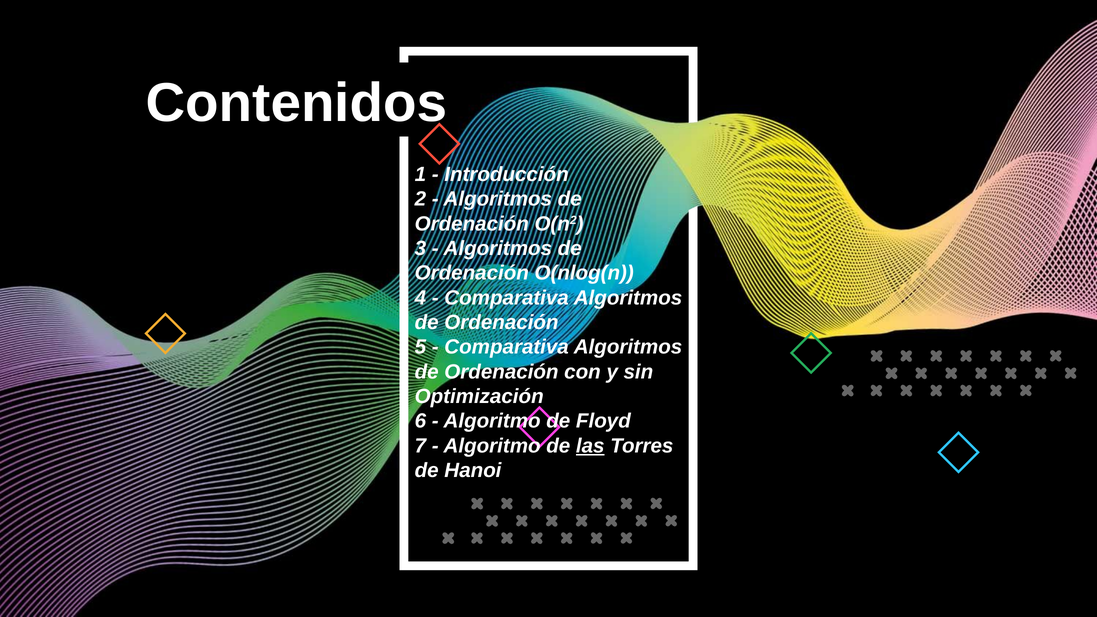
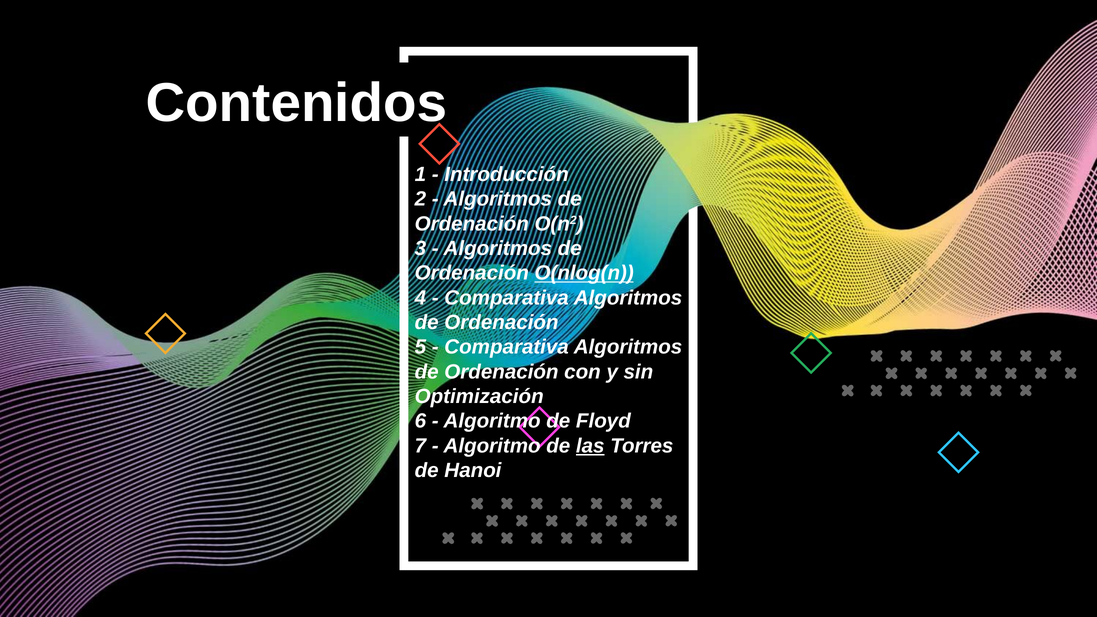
O(nlog(n underline: none -> present
